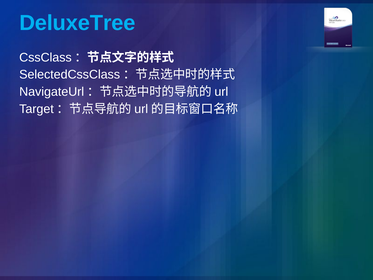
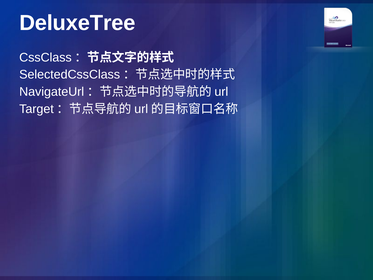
DeluxeTree colour: light blue -> white
